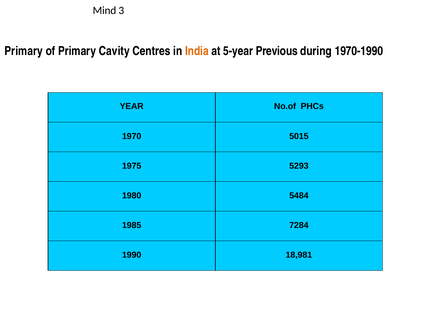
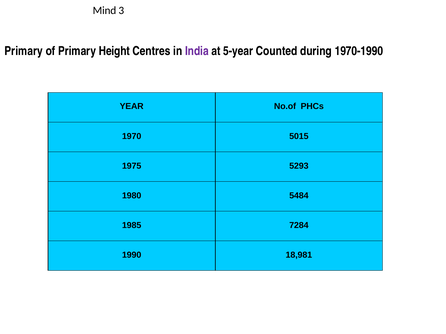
Cavity: Cavity -> Height
India colour: orange -> purple
Previous: Previous -> Counted
